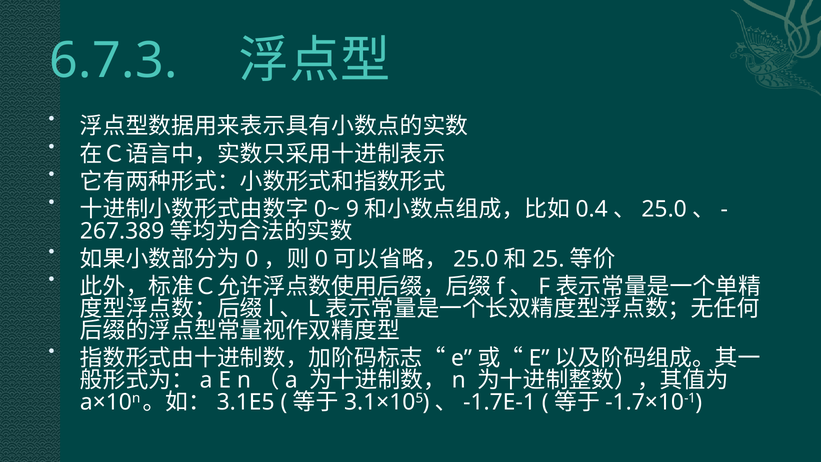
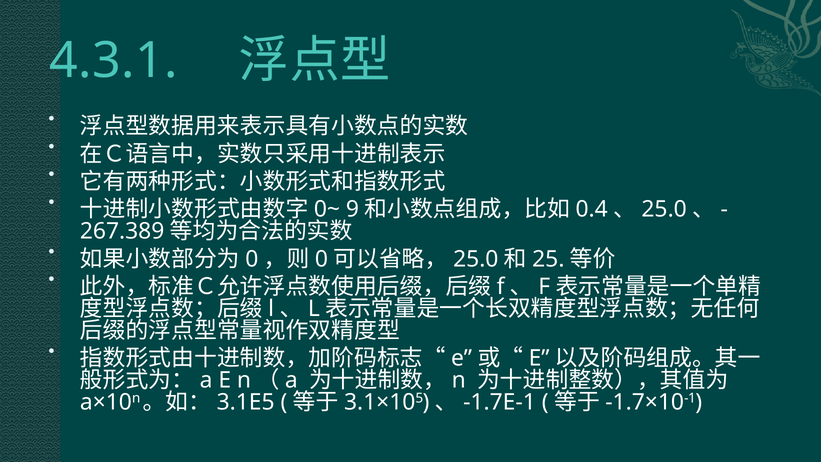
6.7.3: 6.7.3 -> 4.3.1
